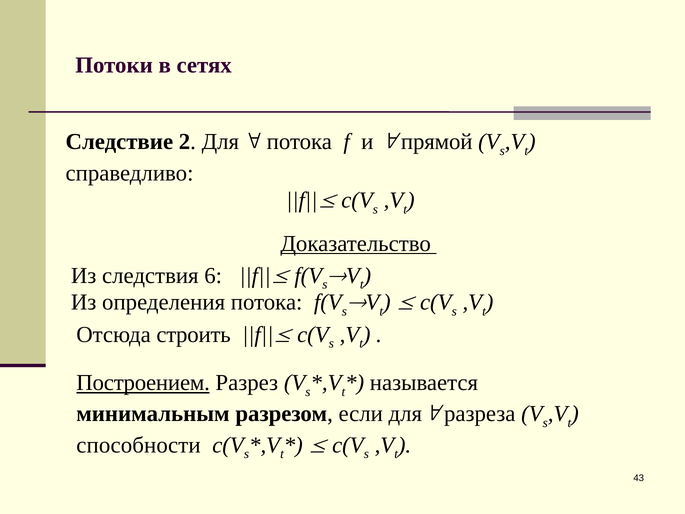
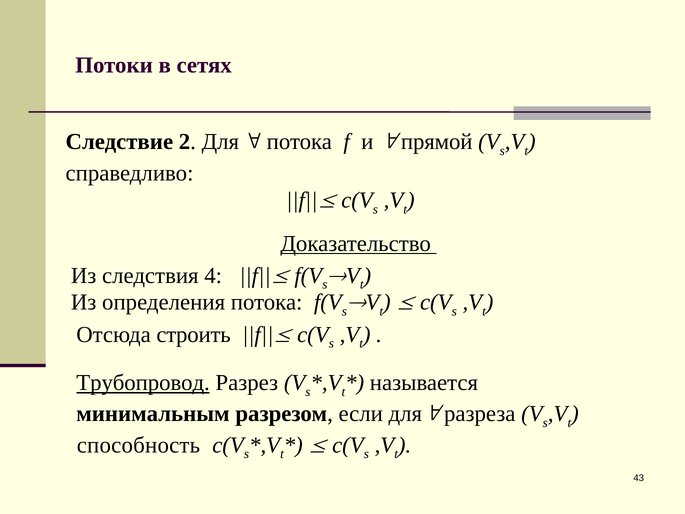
6: 6 -> 4
Построением: Построением -> Трубопровод
способности: способности -> способность
